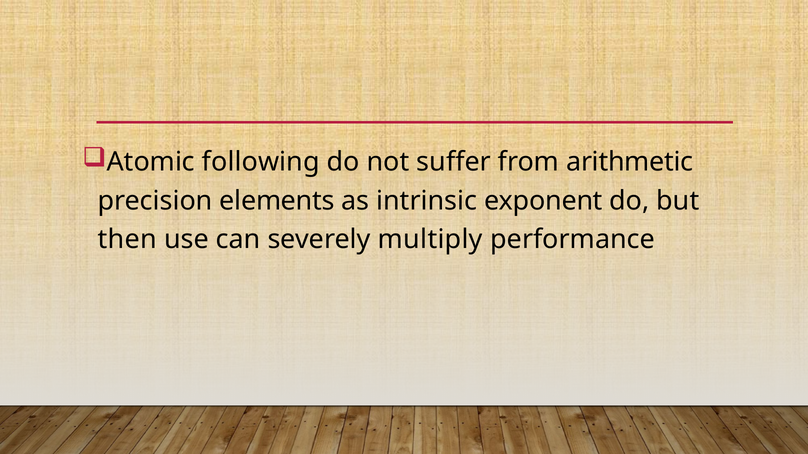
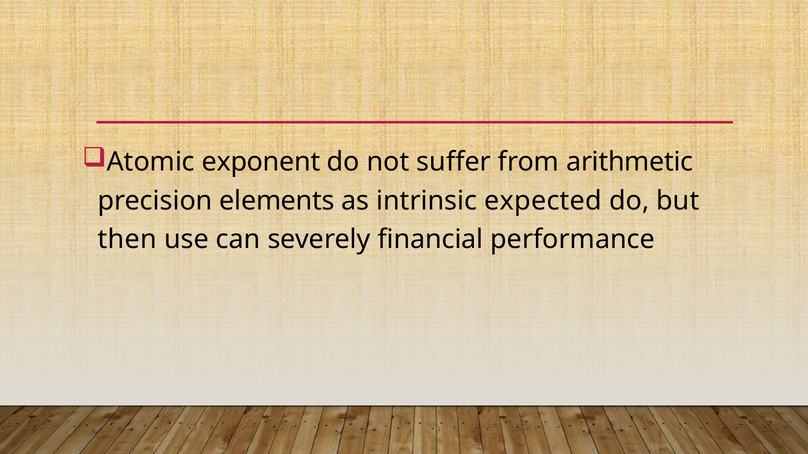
following: following -> exponent
exponent: exponent -> expected
multiply: multiply -> financial
